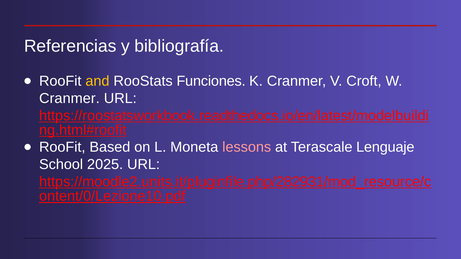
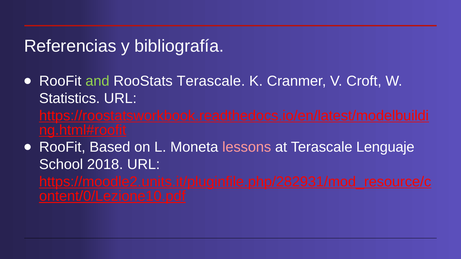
and colour: yellow -> light green
RooStats Funciones: Funciones -> Terascale
Cranmer at (69, 98): Cranmer -> Statistics
2025: 2025 -> 2018
